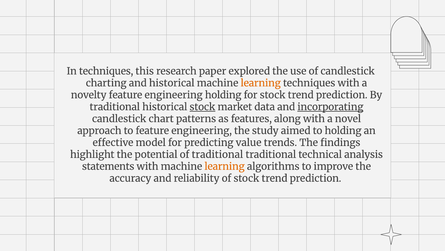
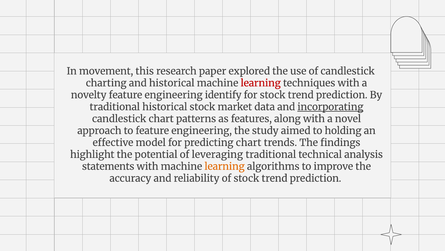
In techniques: techniques -> movement
learning at (261, 83) colour: orange -> red
engineering holding: holding -> identify
stock at (202, 107) underline: present -> none
predicting value: value -> chart
of traditional: traditional -> leveraging
